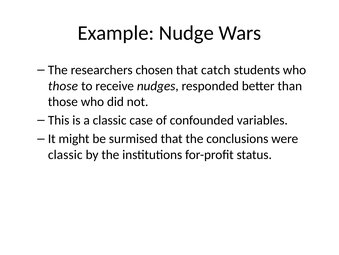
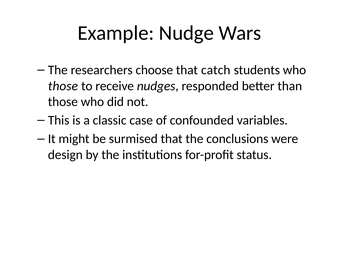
chosen: chosen -> choose
classic at (65, 154): classic -> design
